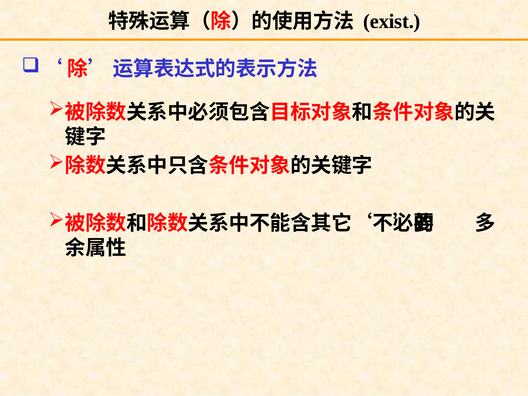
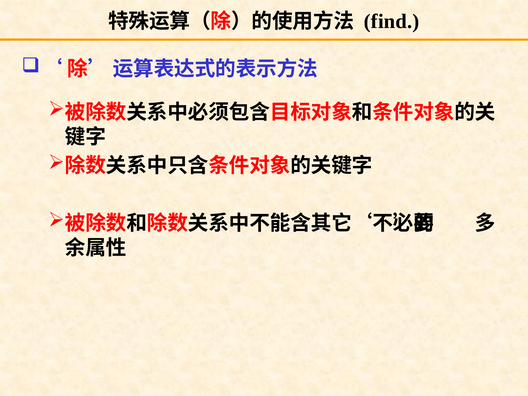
exist: exist -> find
